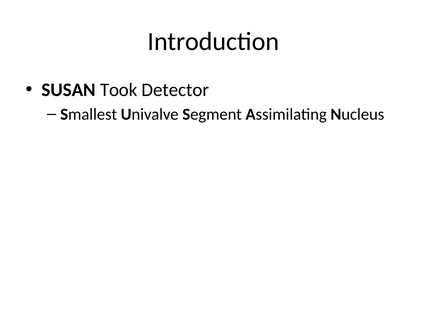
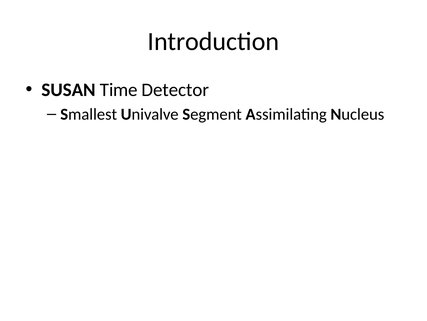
Took: Took -> Time
